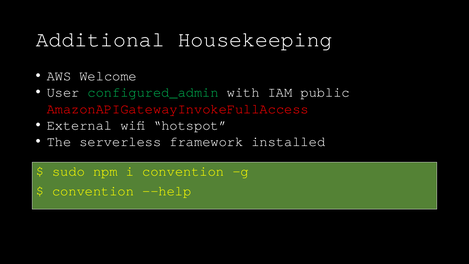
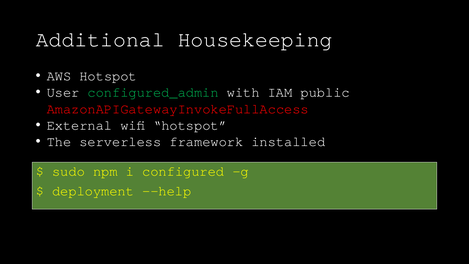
AWS Welcome: Welcome -> Hotspot
i convention: convention -> configured
convention at (93, 191): convention -> deployment
